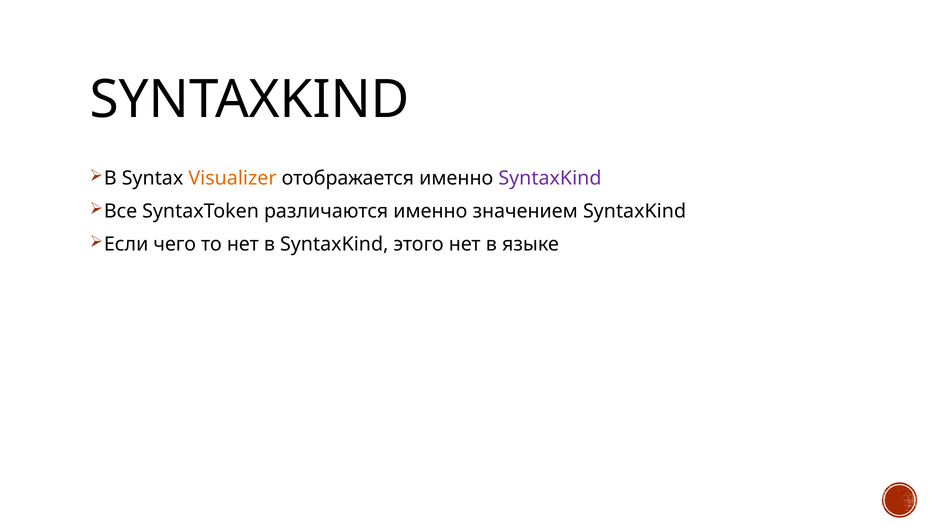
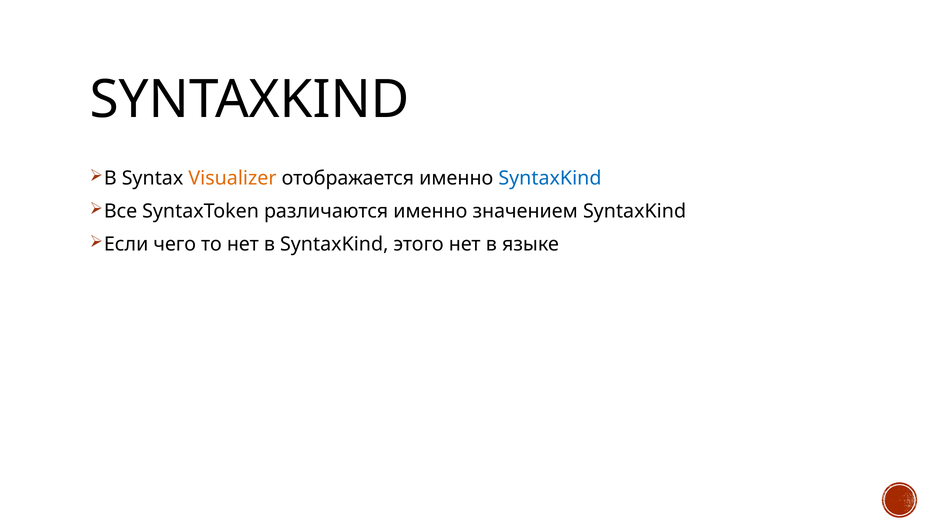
SyntaxKind at (550, 178) colour: purple -> blue
